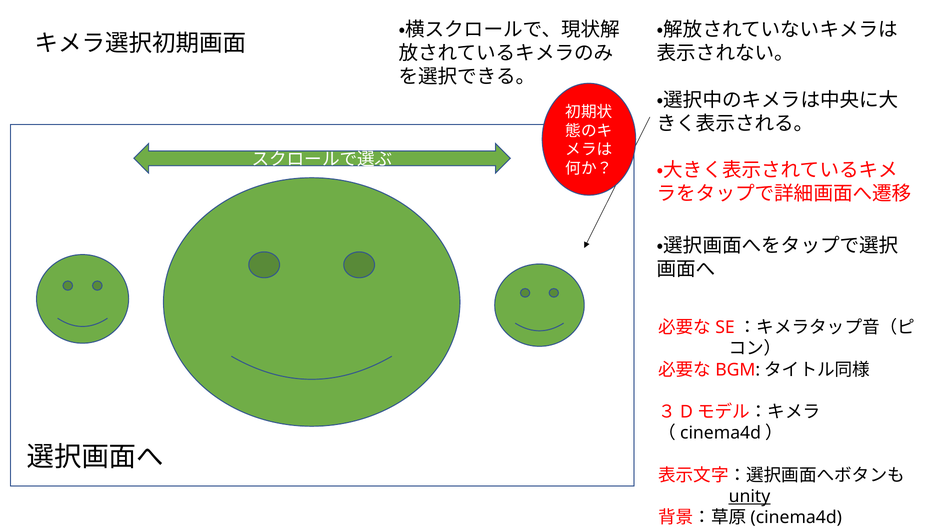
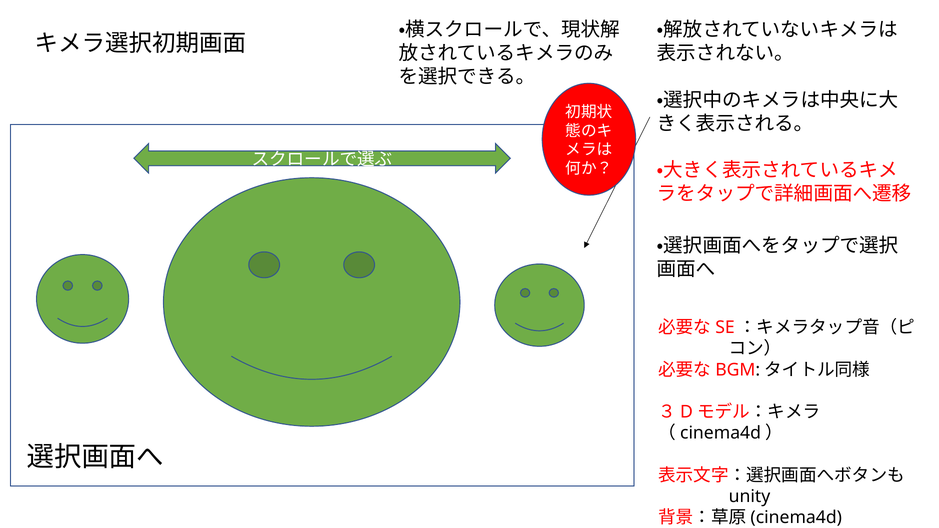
unity underline: present -> none
